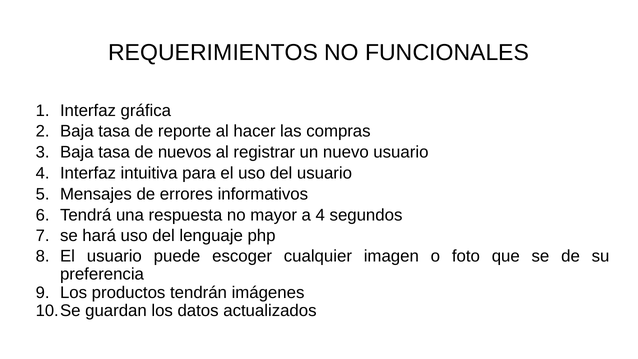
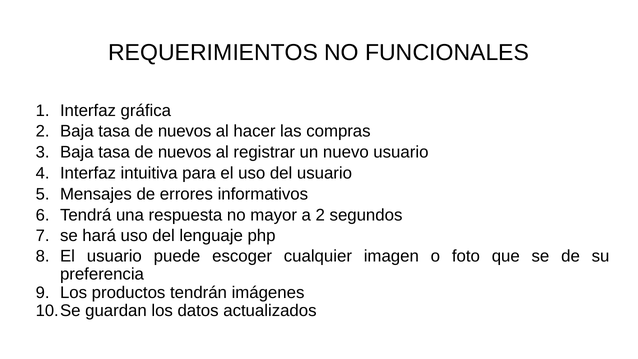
reporte at (185, 131): reporte -> nuevos
a 4: 4 -> 2
